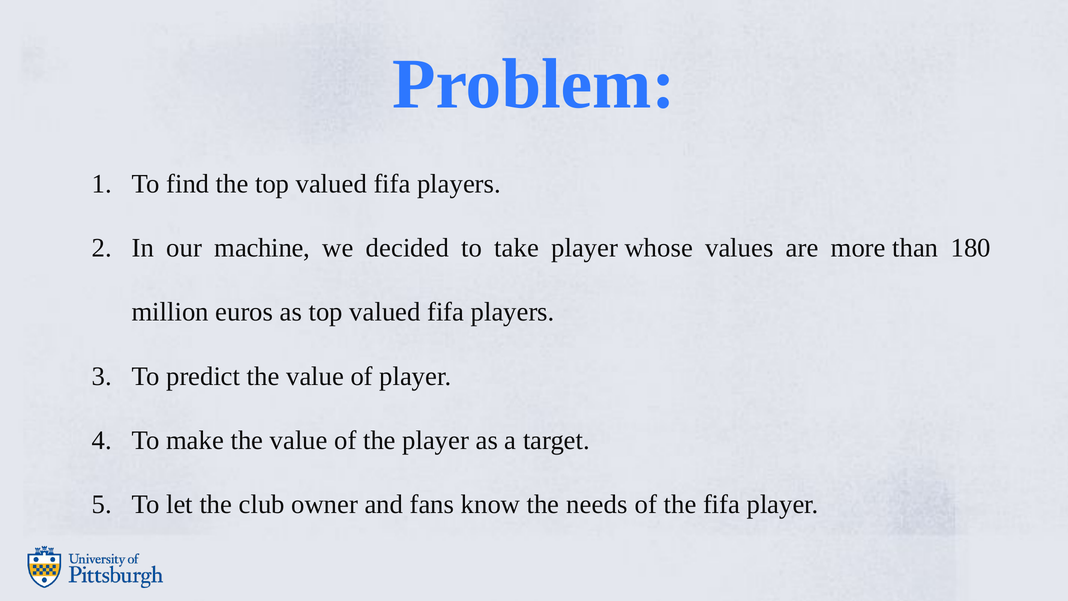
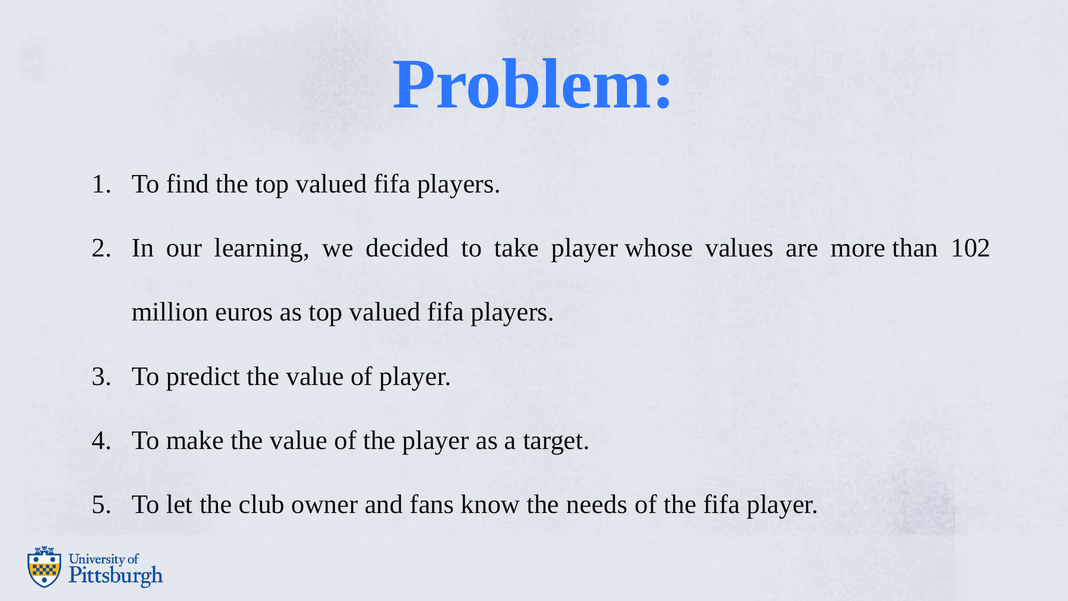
machine: machine -> learning
180: 180 -> 102
